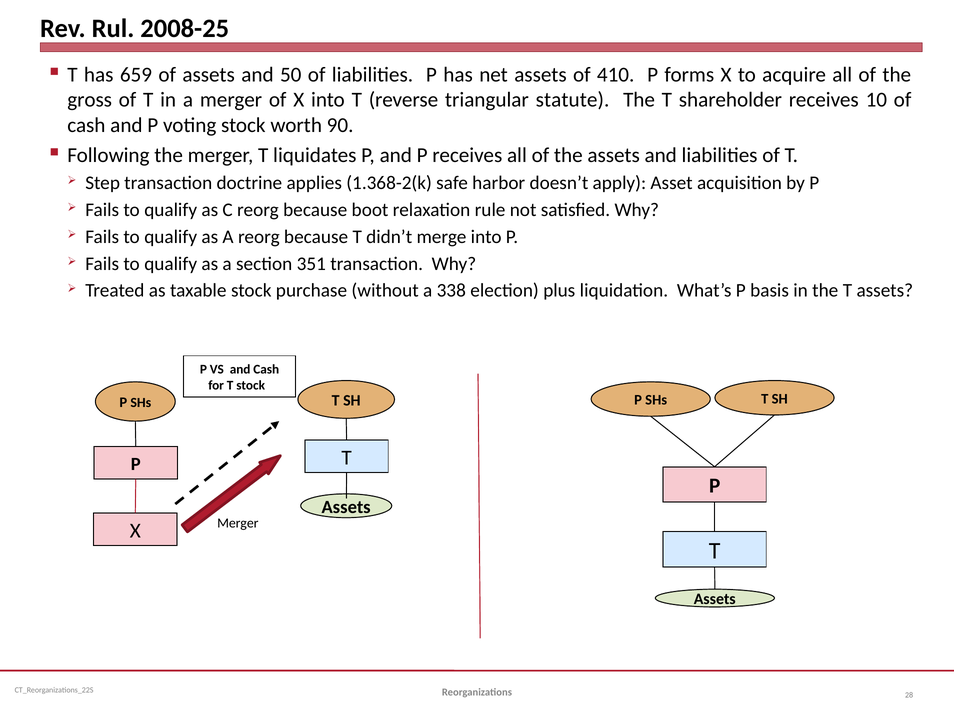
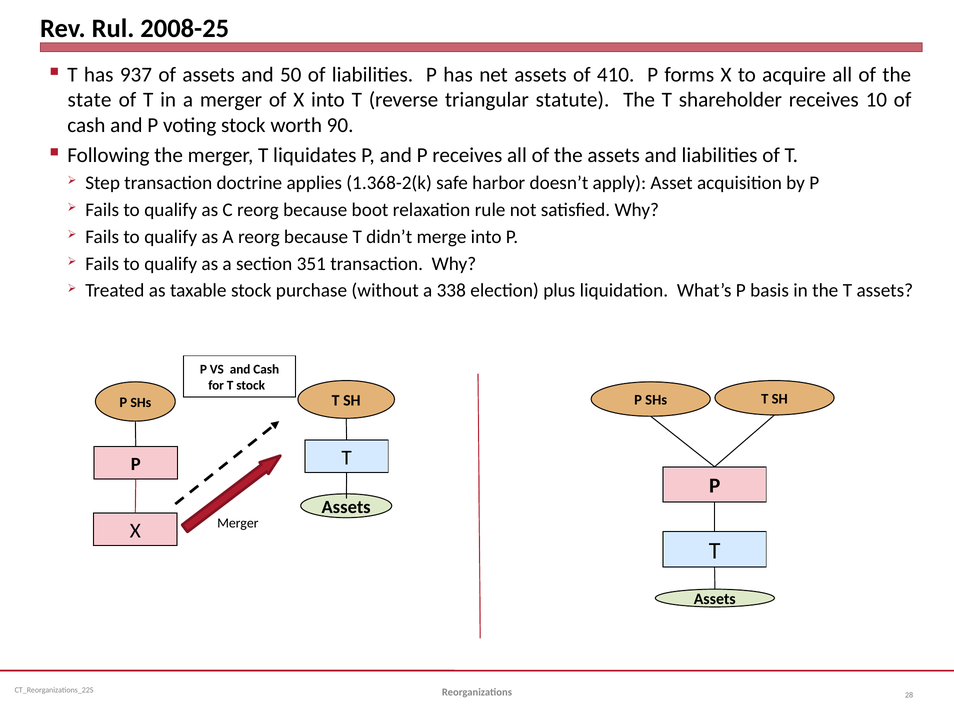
659: 659 -> 937
gross: gross -> state
